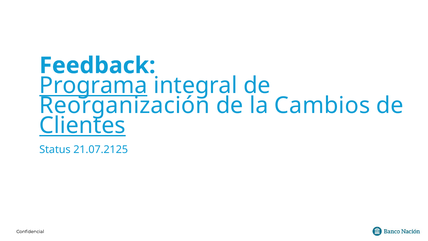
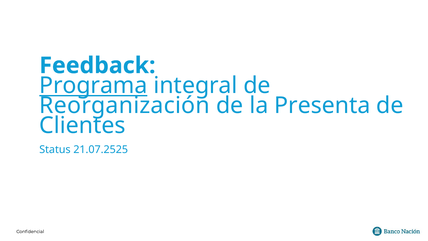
Cambios: Cambios -> Presenta
Clientes underline: present -> none
21.07.2125: 21.07.2125 -> 21.07.2525
